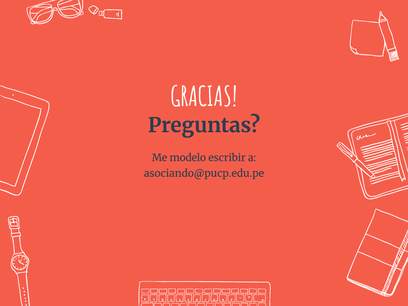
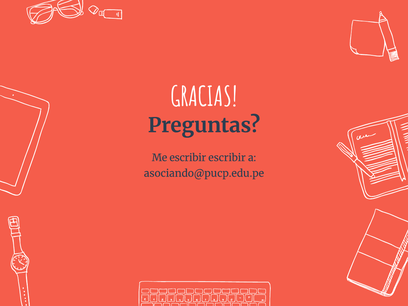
Me modelo: modelo -> escribir
